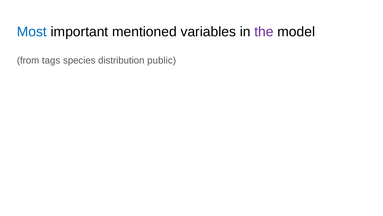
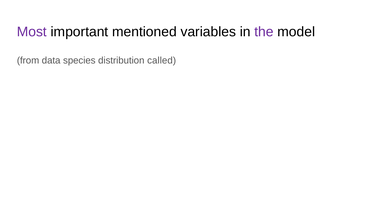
Most colour: blue -> purple
tags: tags -> data
public: public -> called
